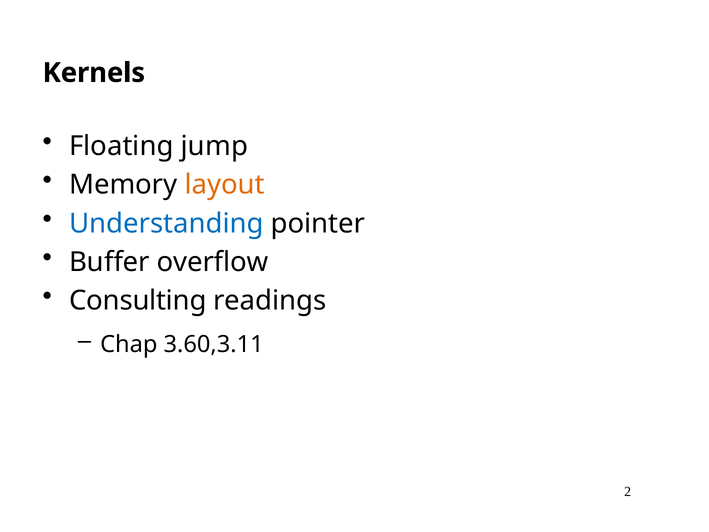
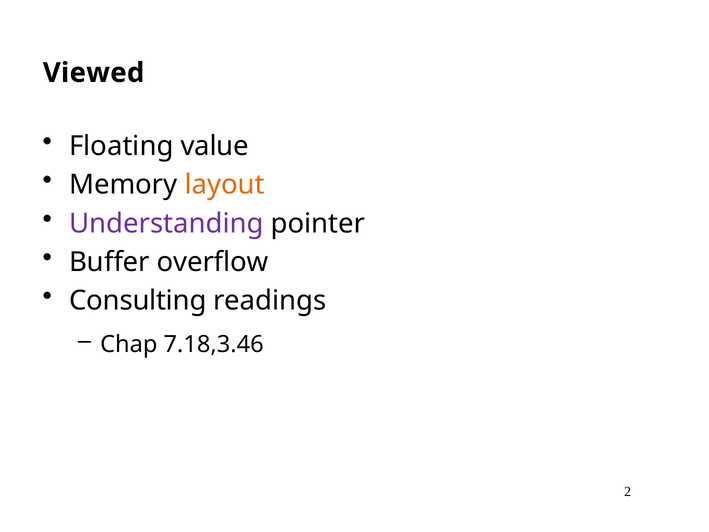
Kernels: Kernels -> Viewed
jump: jump -> value
Understanding colour: blue -> purple
3.60,3.11: 3.60,3.11 -> 7.18,3.46
